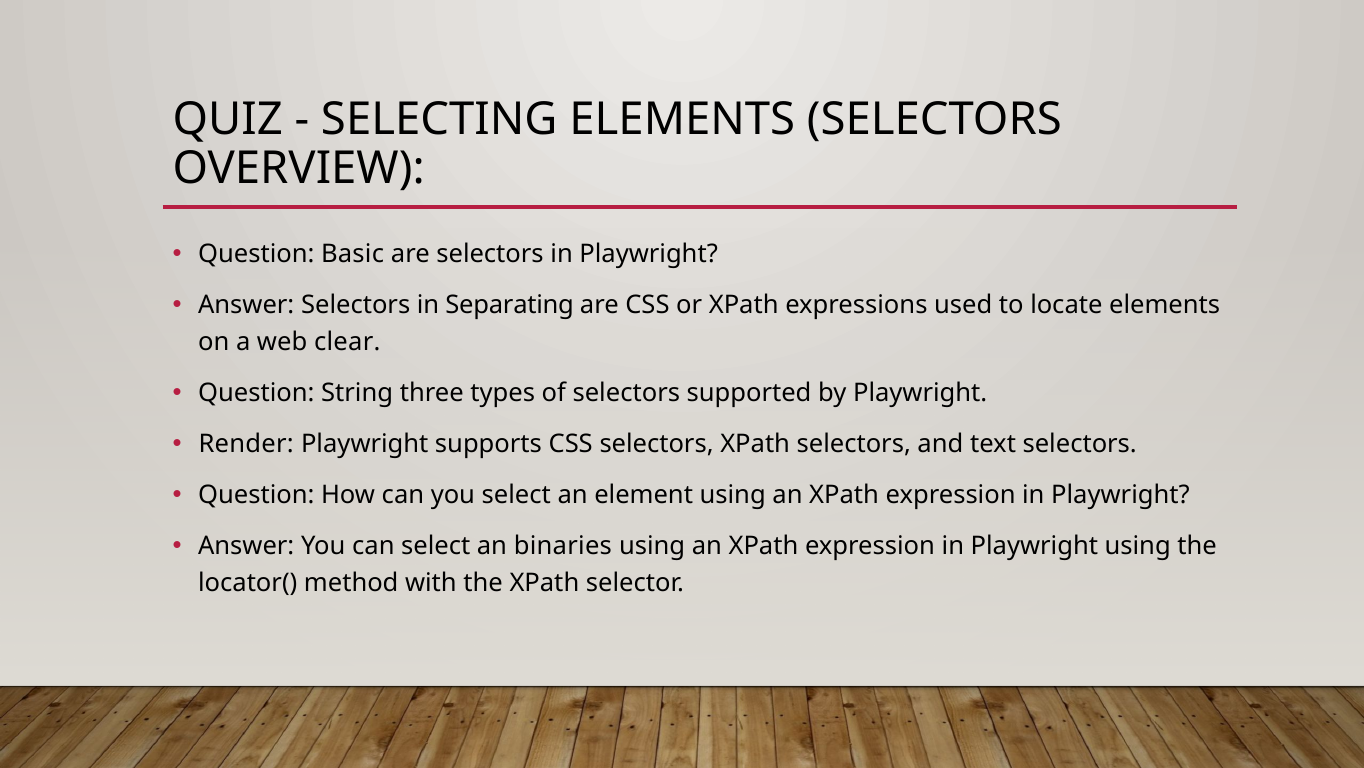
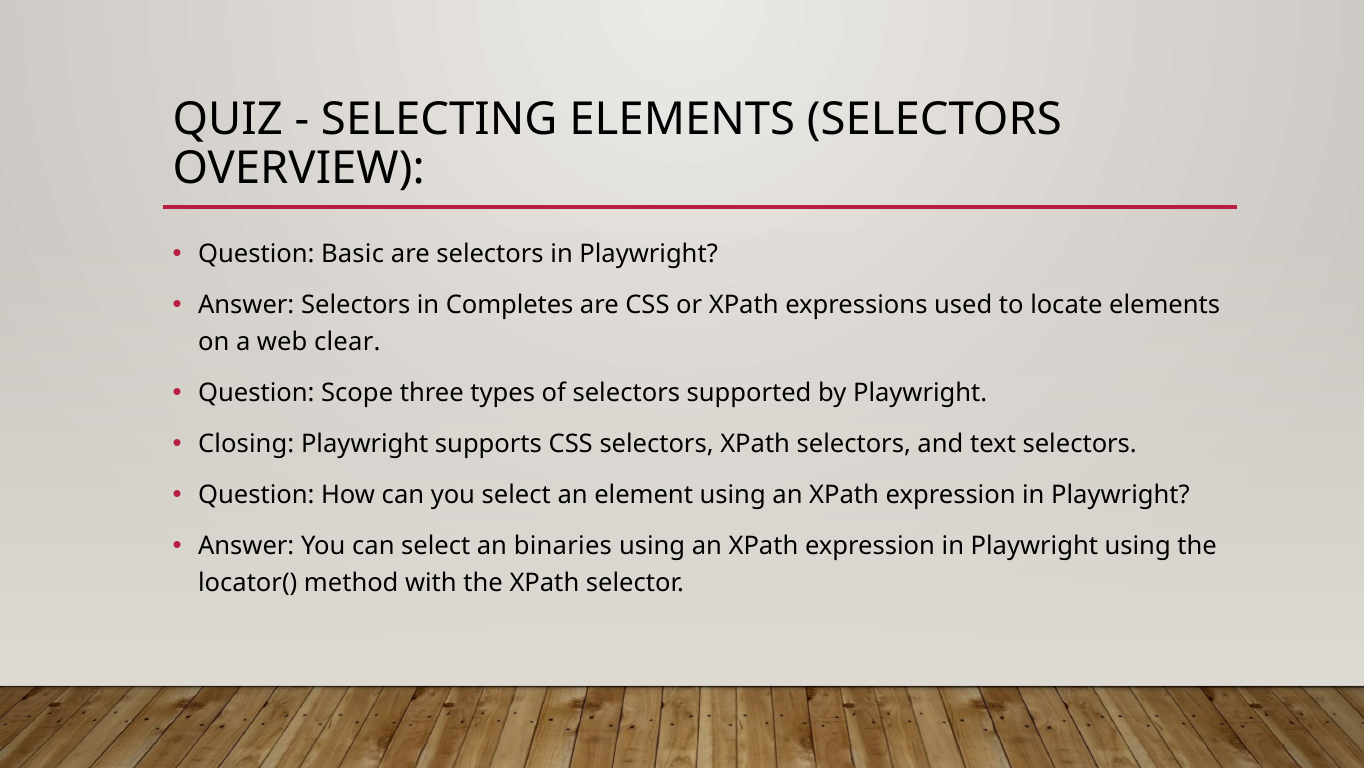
Separating: Separating -> Completes
String: String -> Scope
Render: Render -> Closing
